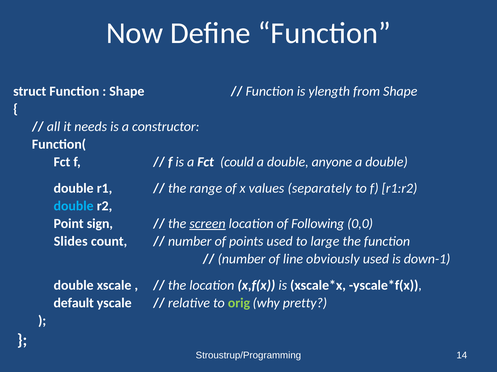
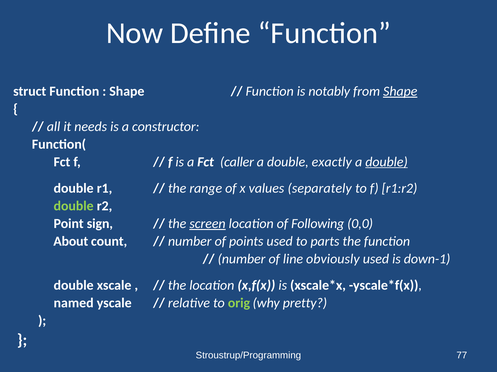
ylength: ylength -> notably
Shape at (400, 91) underline: none -> present
could: could -> caller
anyone: anyone -> exactly
double at (387, 162) underline: none -> present
double at (74, 206) colour: light blue -> light green
Slides: Slides -> About
large: large -> parts
default: default -> named
14: 14 -> 77
